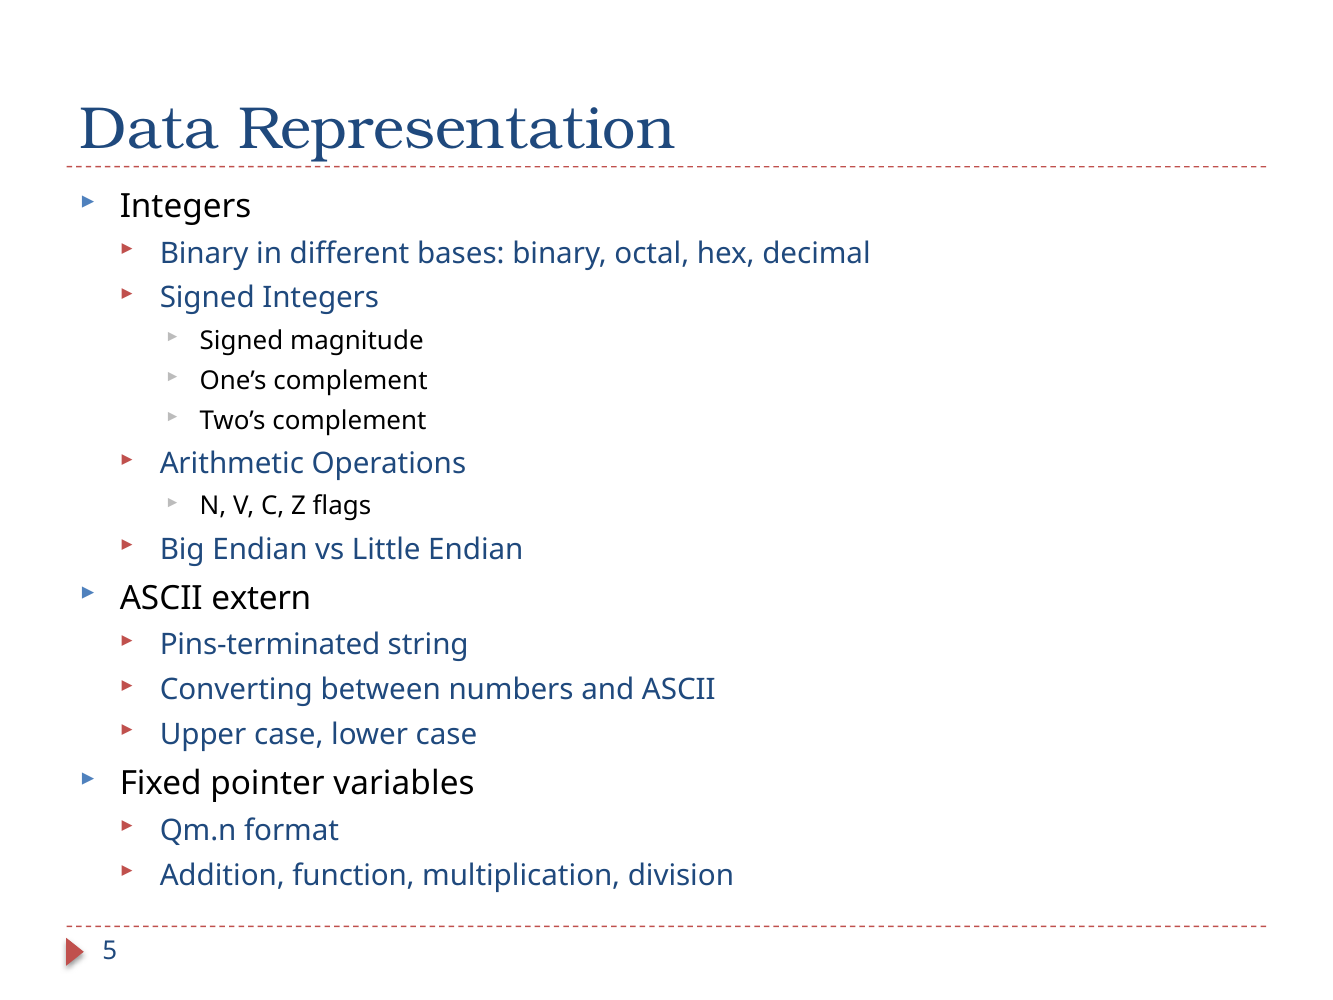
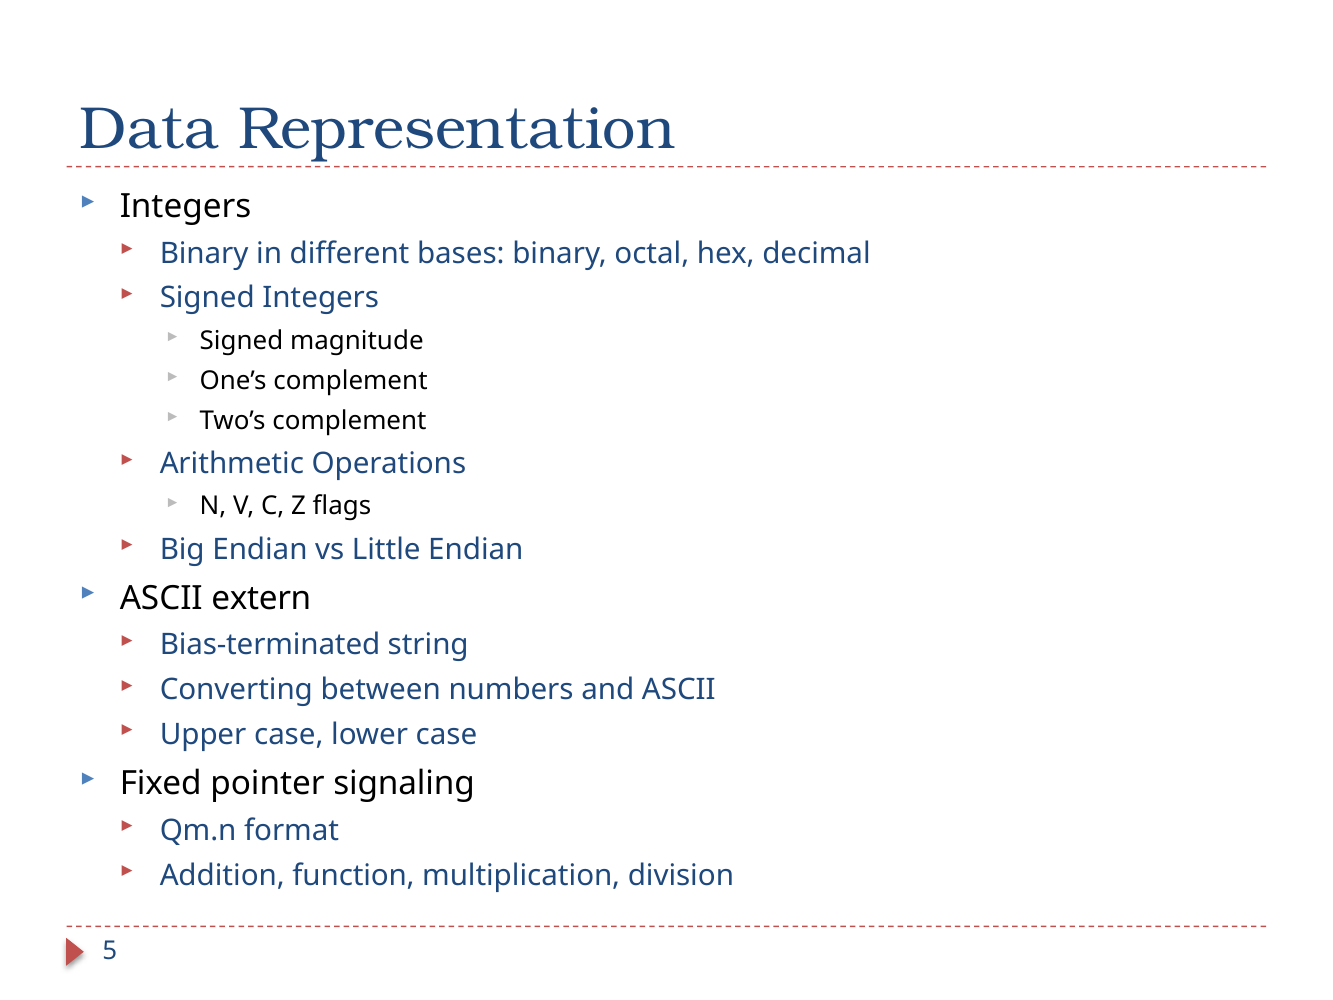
Pins-terminated: Pins-terminated -> Bias-terminated
variables: variables -> signaling
